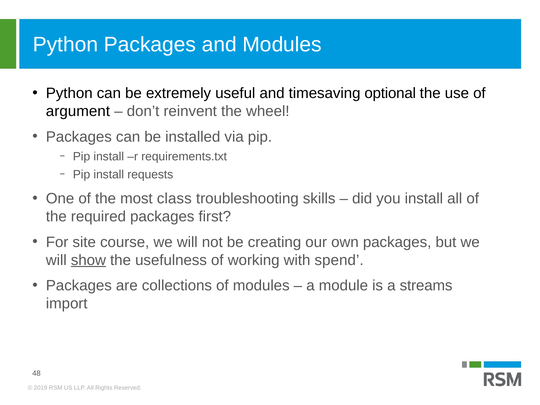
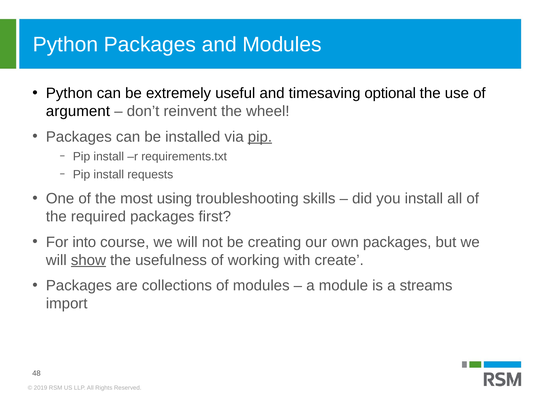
pip at (260, 137) underline: none -> present
class: class -> using
site: site -> into
spend: spend -> create
